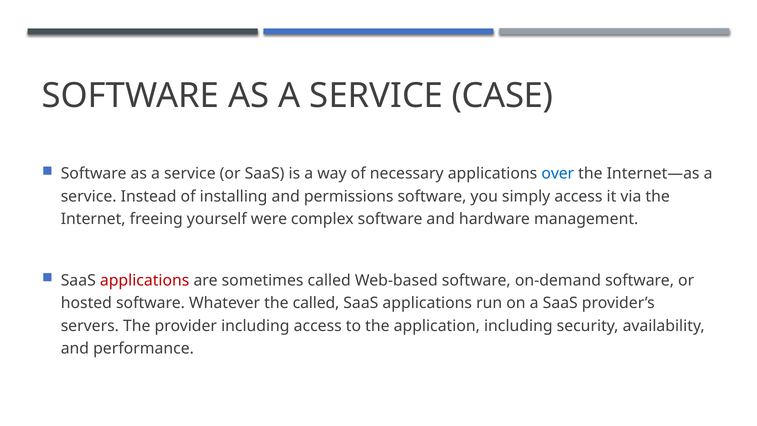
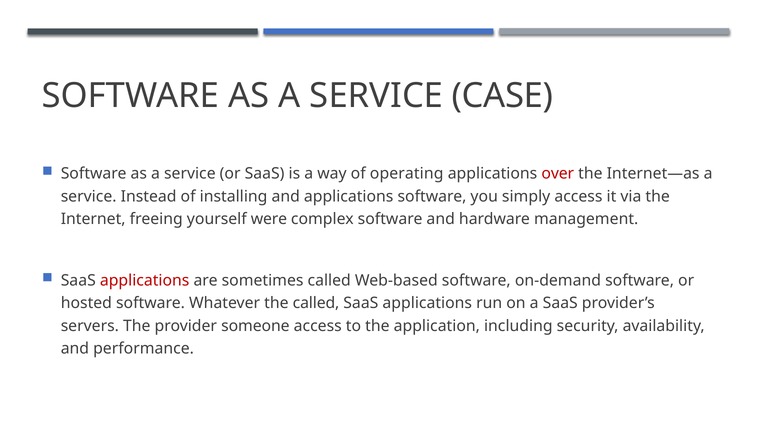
necessary: necessary -> operating
over colour: blue -> red
and permissions: permissions -> applications
provider including: including -> someone
